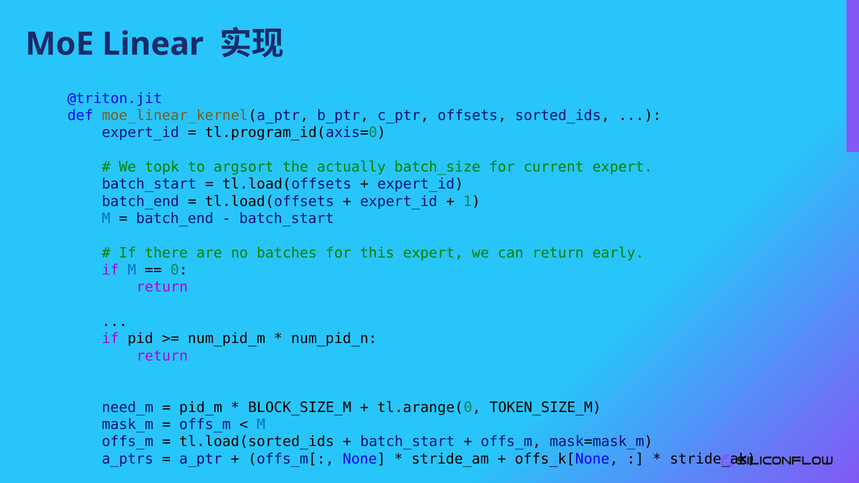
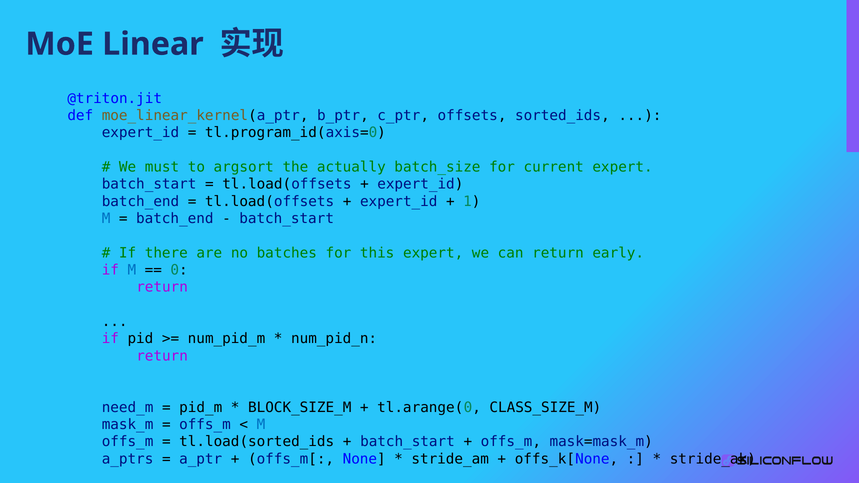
topk: topk -> must
TOKEN_SIZE_M: TOKEN_SIZE_M -> CLASS_SIZE_M
